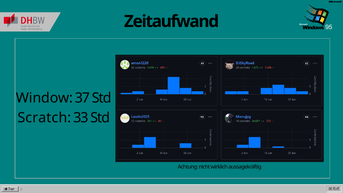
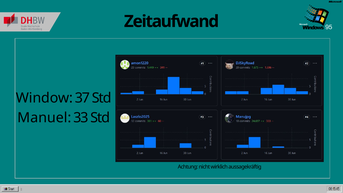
Scratch: Scratch -> Manuel
